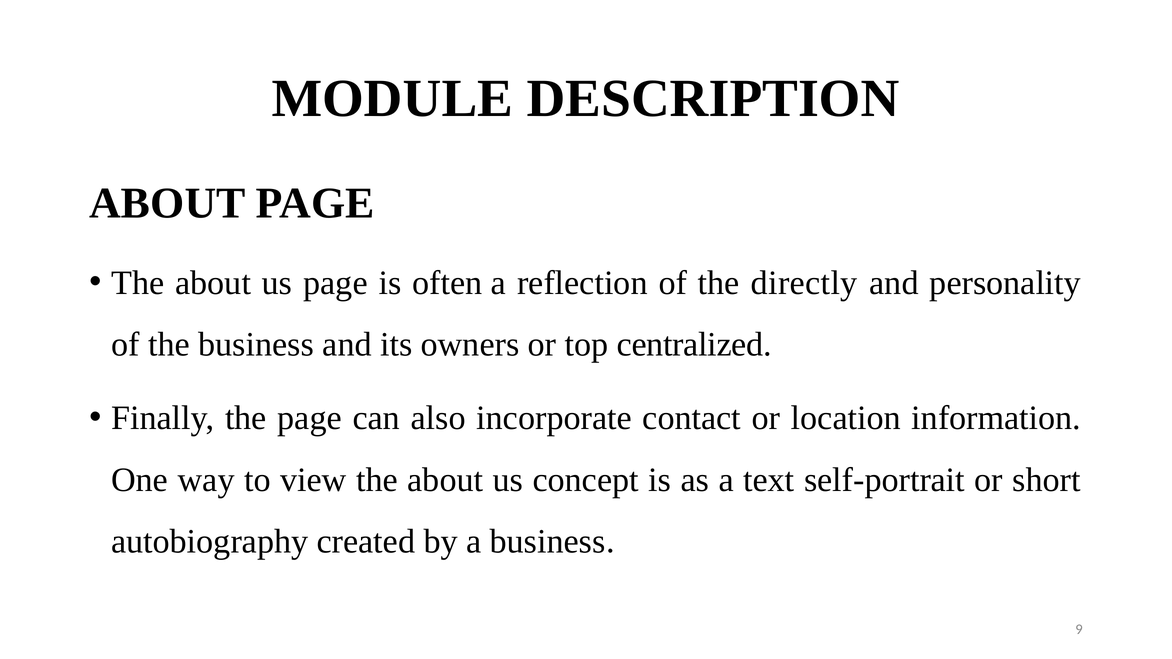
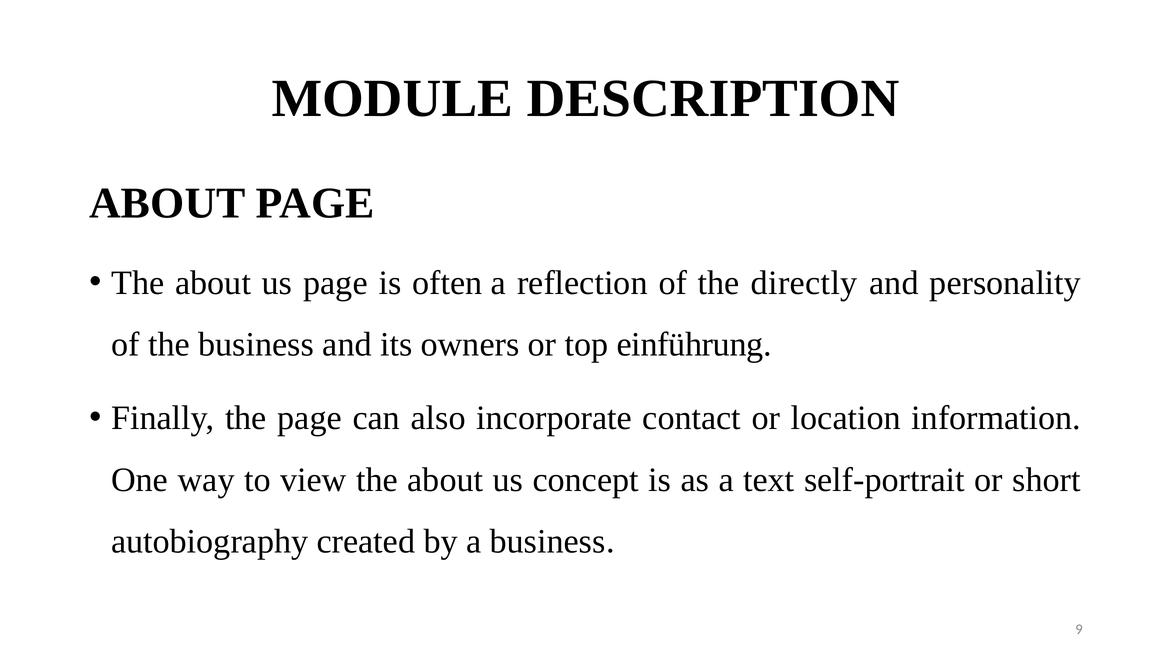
centralized: centralized -> einführung
